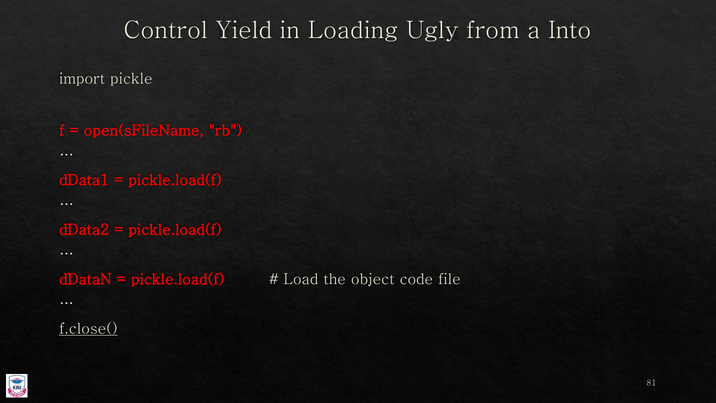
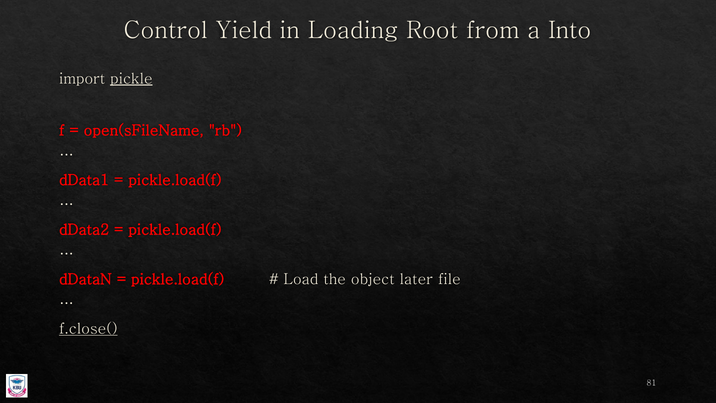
Ugly: Ugly -> Root
pickle underline: none -> present
code: code -> later
